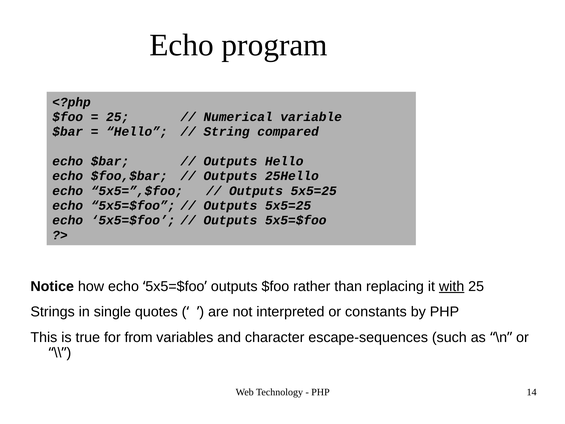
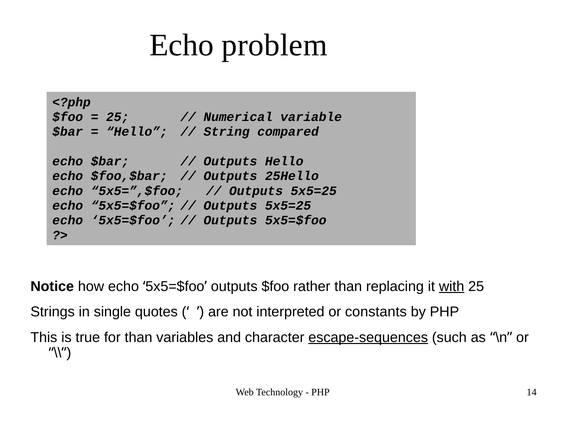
program: program -> problem
for from: from -> than
escape-sequences underline: none -> present
